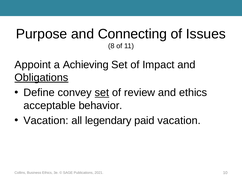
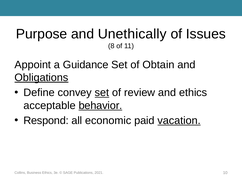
Connecting: Connecting -> Unethically
Achieving: Achieving -> Guidance
Impact: Impact -> Obtain
behavior underline: none -> present
Vacation at (46, 121): Vacation -> Respond
legendary: legendary -> economic
vacation at (179, 121) underline: none -> present
